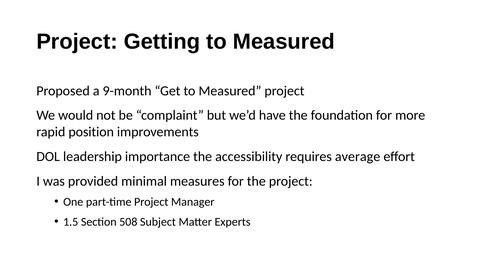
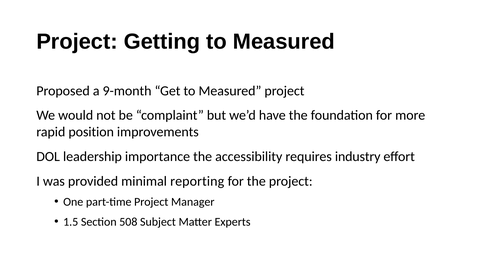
average: average -> industry
measures: measures -> reporting
